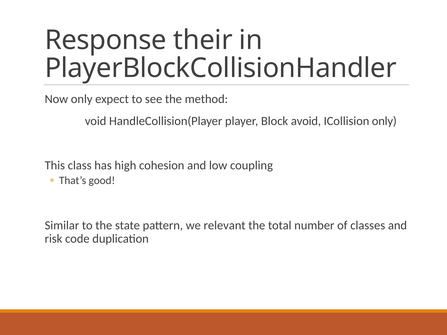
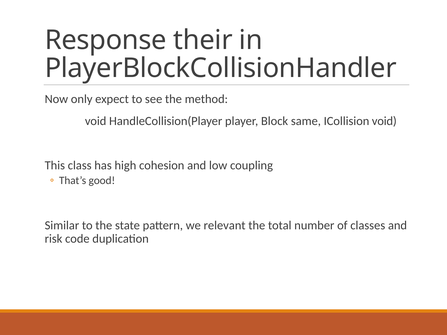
avoid: avoid -> same
ICollision only: only -> void
